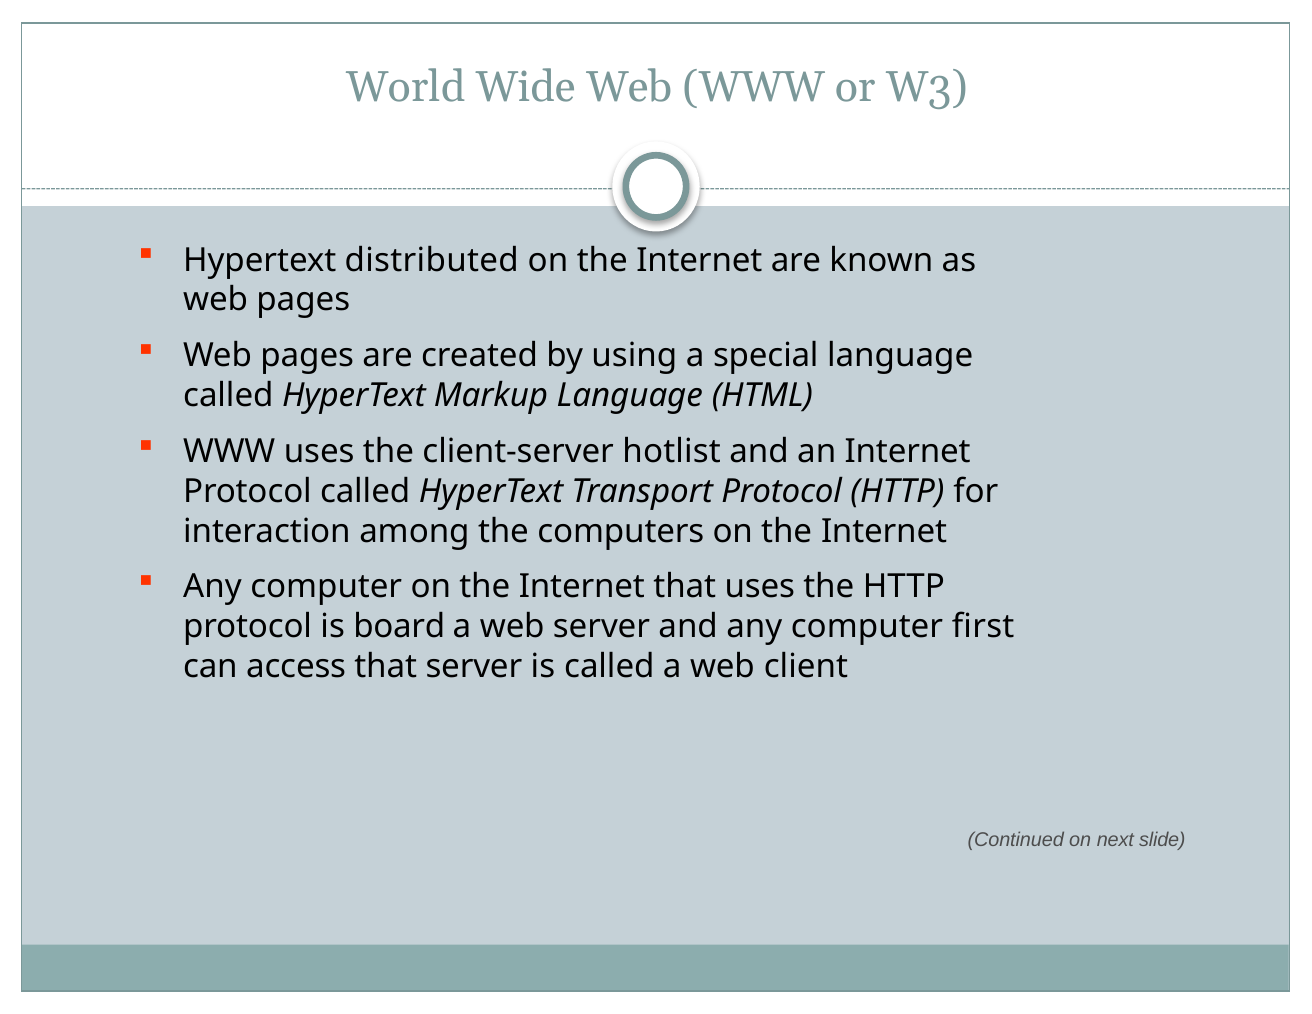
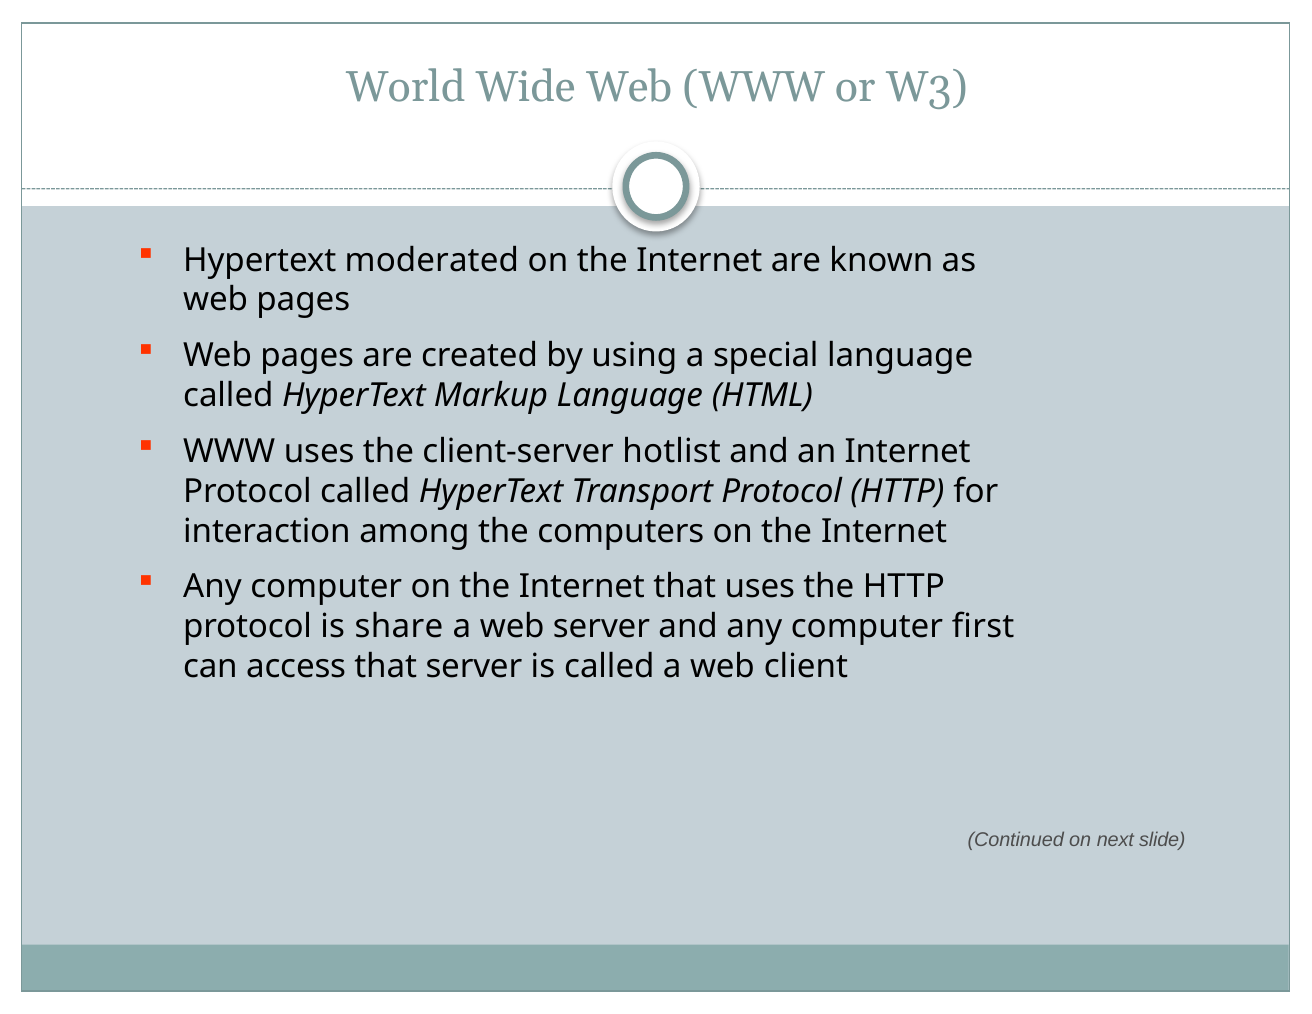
distributed: distributed -> moderated
board: board -> share
